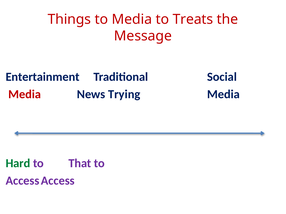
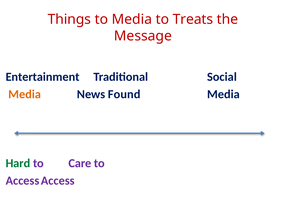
Media at (25, 94) colour: red -> orange
Trying: Trying -> Found
That: That -> Care
